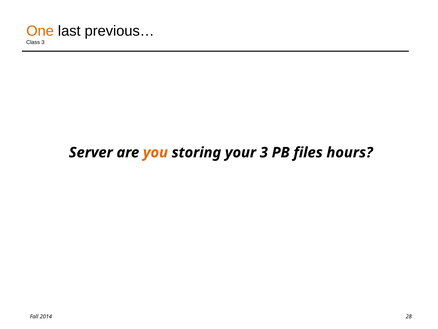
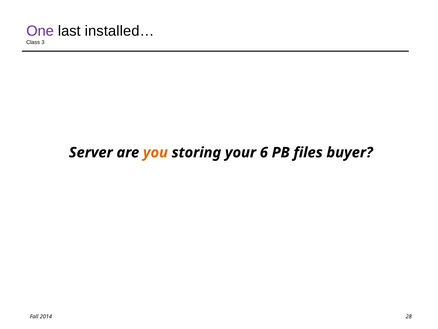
One colour: orange -> purple
previous…: previous… -> installed…
your 3: 3 -> 6
hours: hours -> buyer
